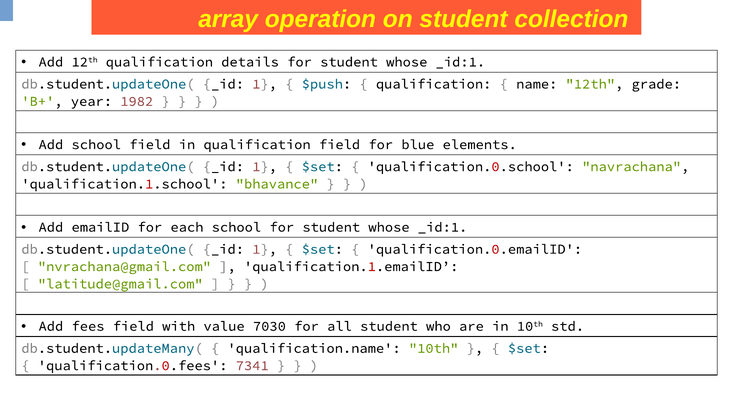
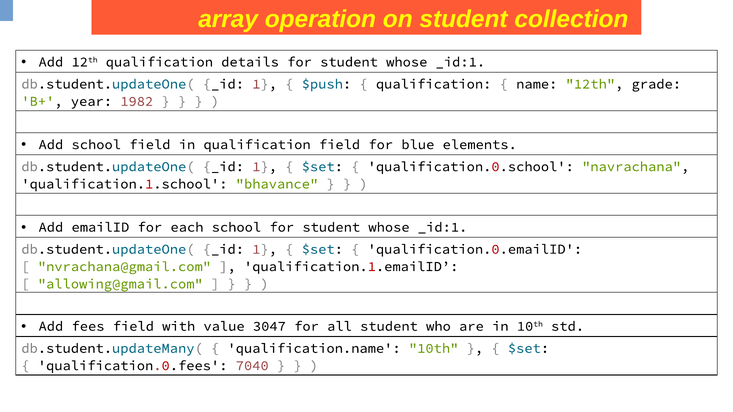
latitude@gmail.com: latitude@gmail.com -> allowing@gmail.com
7030: 7030 -> 3047
7341: 7341 -> 7040
